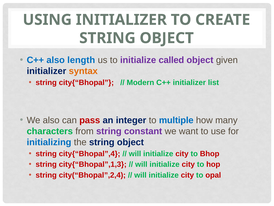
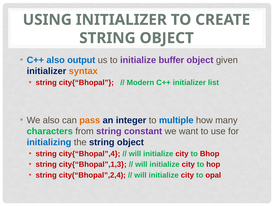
length: length -> output
called: called -> buffer
pass colour: red -> orange
